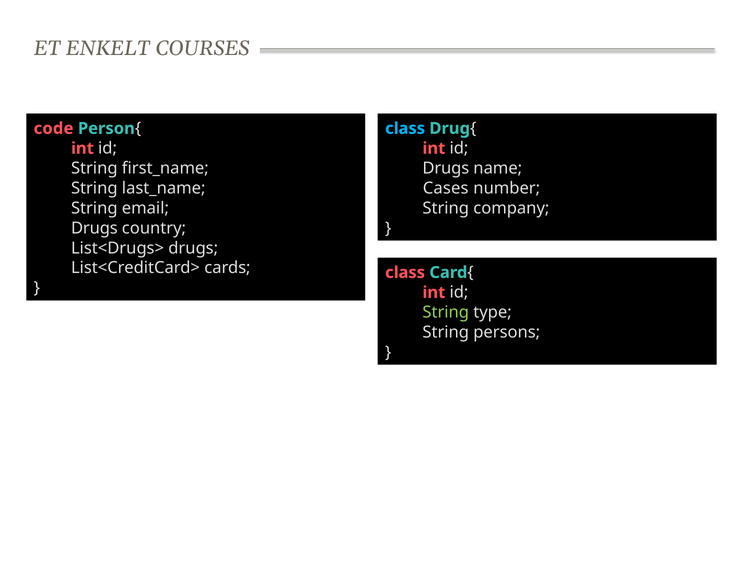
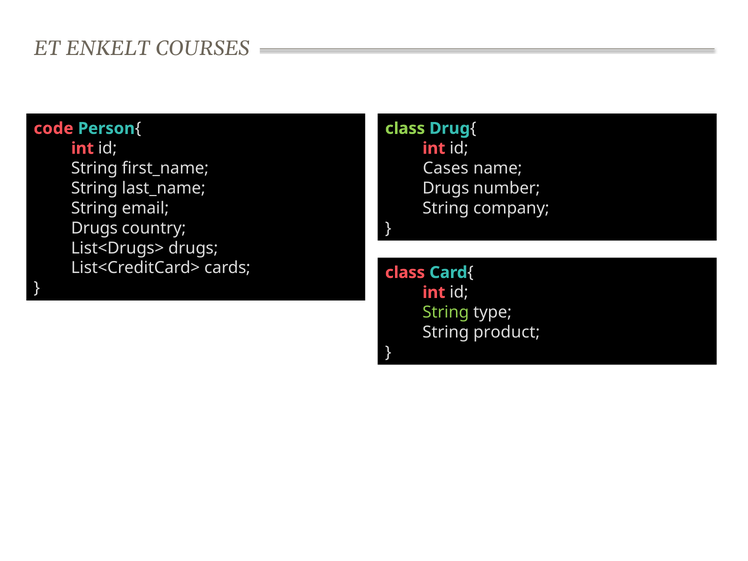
class at (405, 128) colour: light blue -> light green
Drugs at (446, 168): Drugs -> Cases
Cases at (446, 188): Cases -> Drugs
persons: persons -> product
